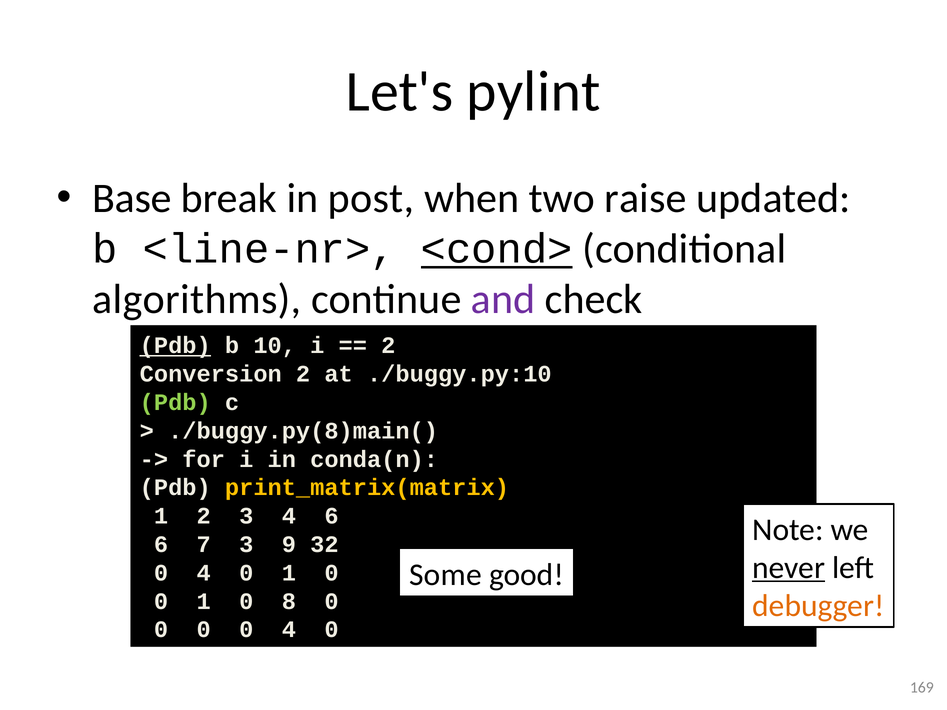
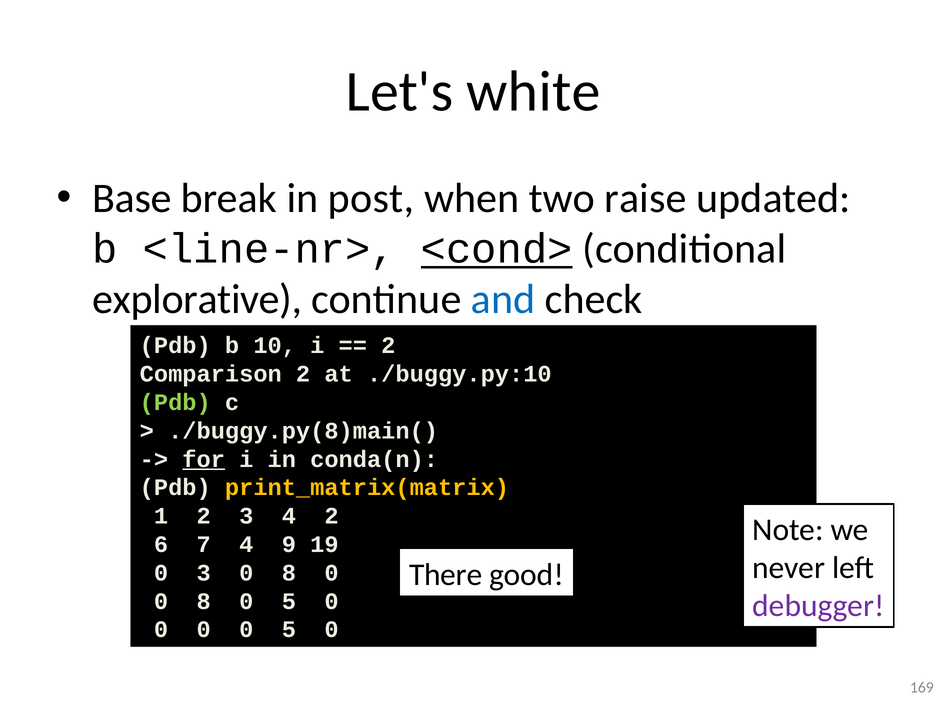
pylint: pylint -> white
algorithms: algorithms -> explorative
and colour: purple -> blue
Pdb at (175, 346) underline: present -> none
Conversion: Conversion -> Comparison
for underline: none -> present
4 6: 6 -> 2
7 3: 3 -> 4
32: 32 -> 19
never underline: present -> none
Some: Some -> There
4 at (204, 573): 4 -> 3
1 at (289, 573): 1 -> 8
1 at (204, 601): 1 -> 8
8 at (289, 601): 8 -> 5
debugger colour: orange -> purple
0 0 4: 4 -> 5
